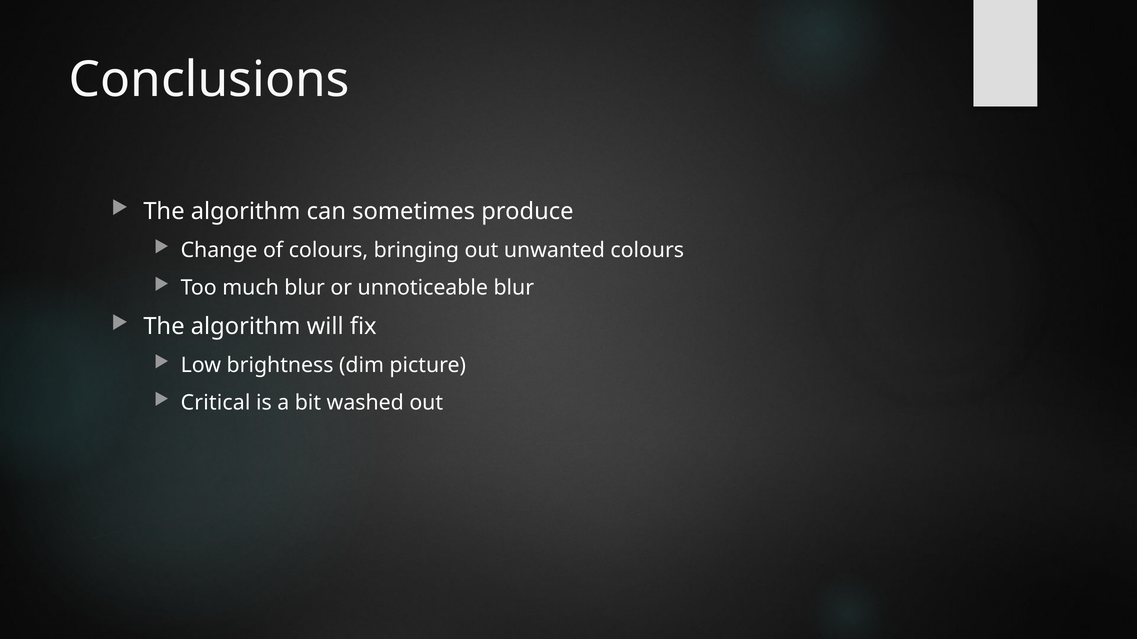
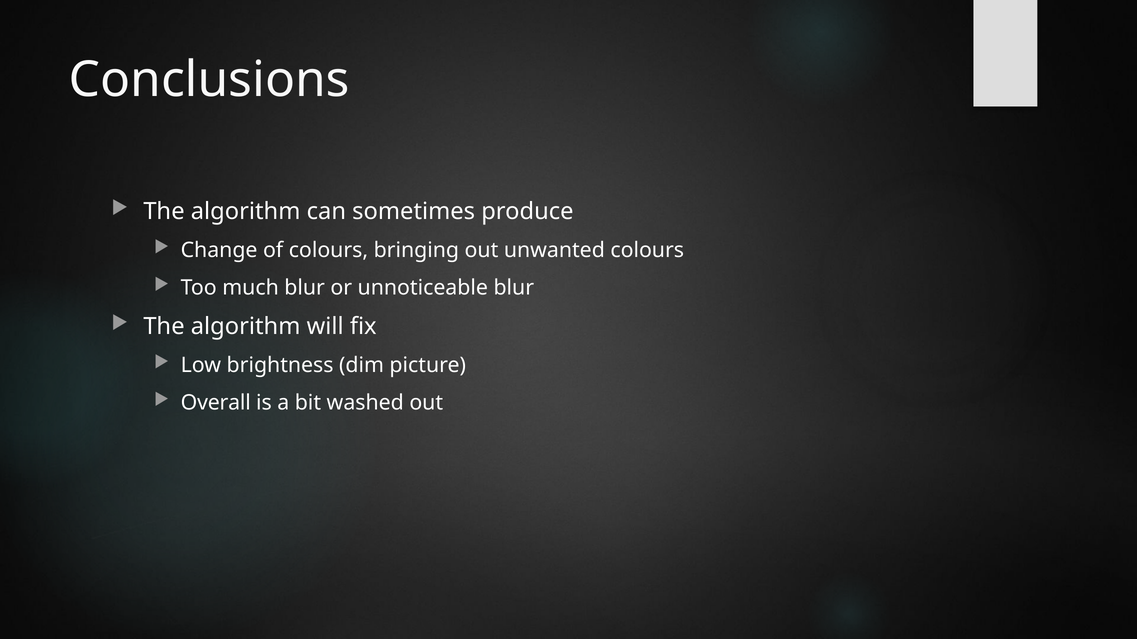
Critical: Critical -> Overall
